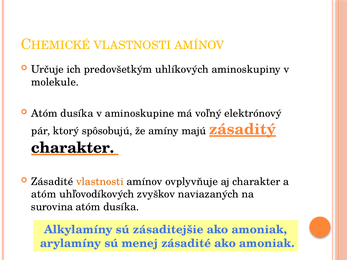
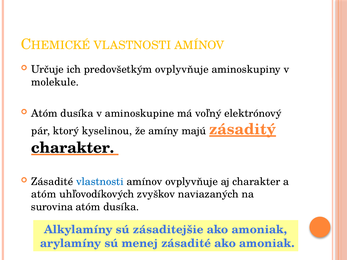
predovšetkým uhlíkových: uhlíkových -> ovplyvňuje
spôsobujú: spôsobujú -> kyselinou
vlastnosti at (100, 182) colour: orange -> blue
